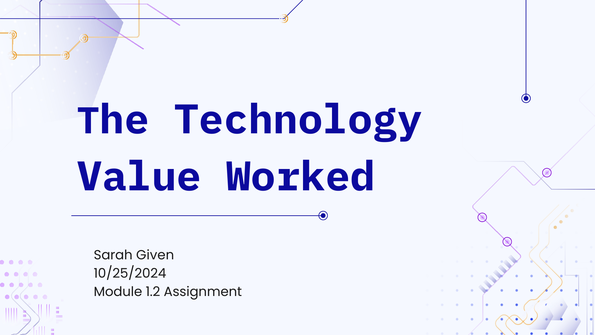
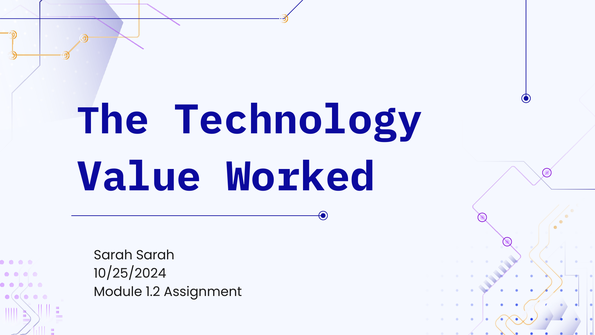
Sarah Given: Given -> Sarah
